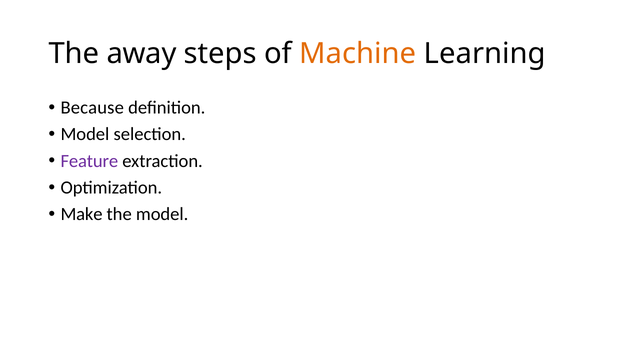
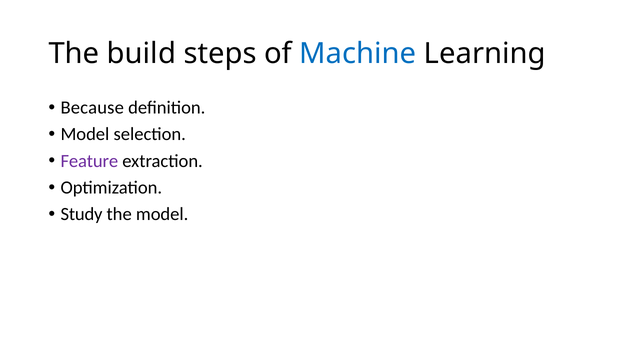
away: away -> build
Machine colour: orange -> blue
Make: Make -> Study
